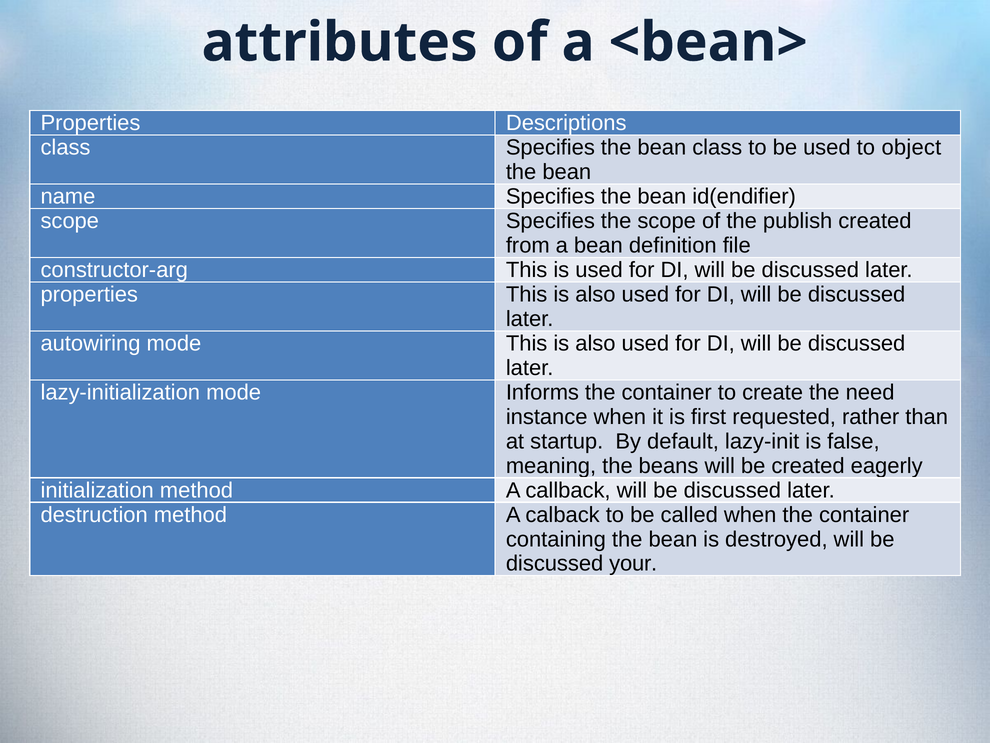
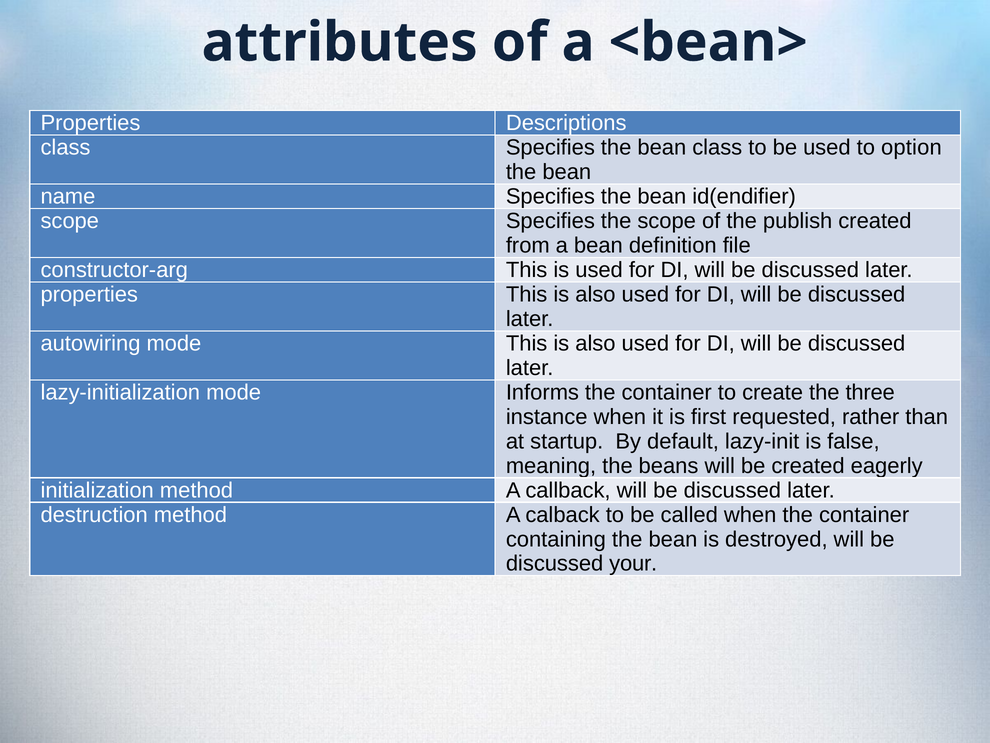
object: object -> option
need: need -> three
